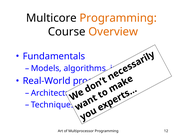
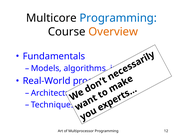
Programming at (118, 18) colour: orange -> blue
